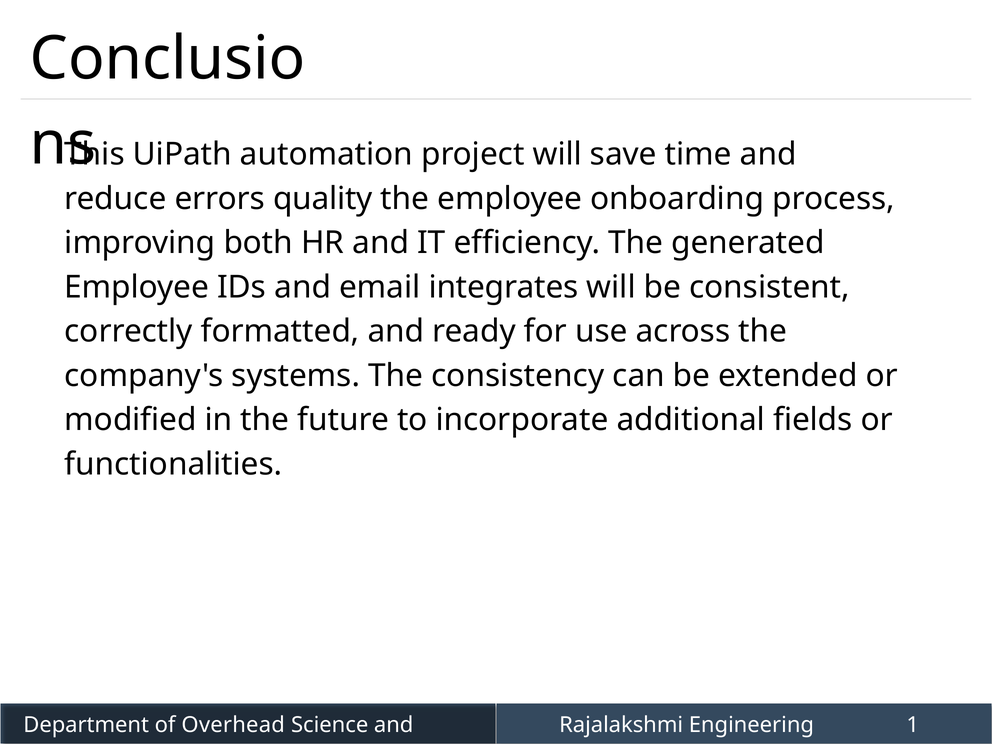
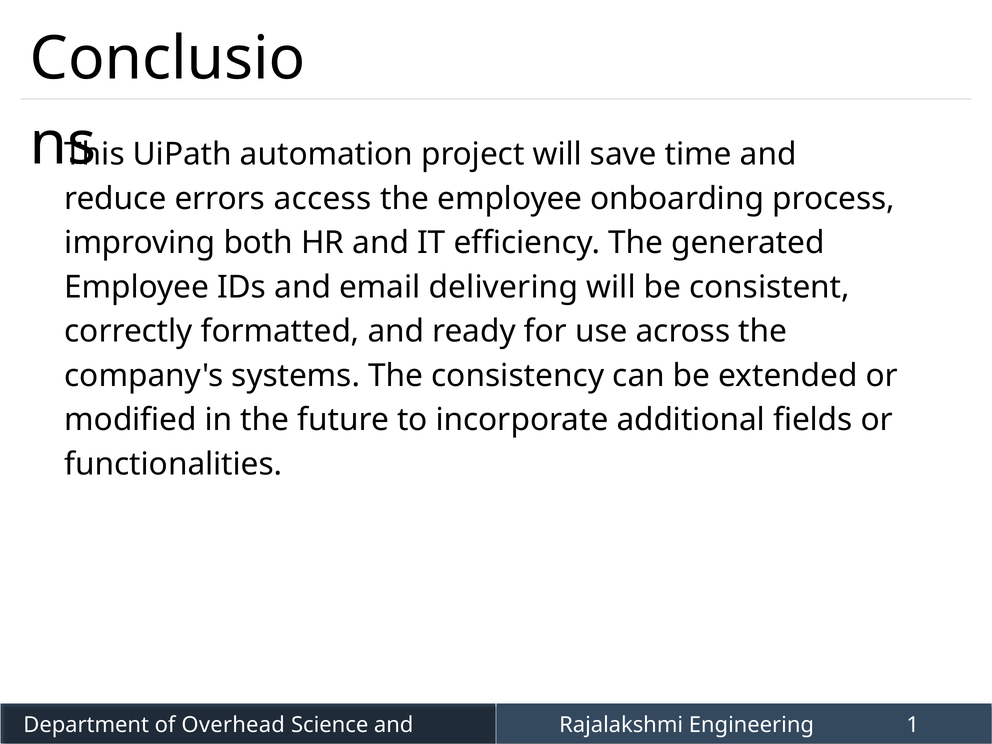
quality: quality -> access
integrates: integrates -> delivering
